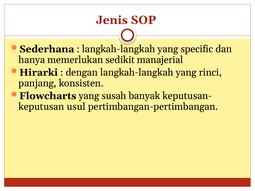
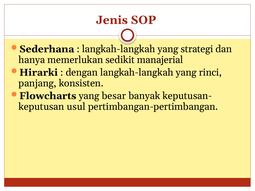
specific: specific -> strategi
susah: susah -> besar
